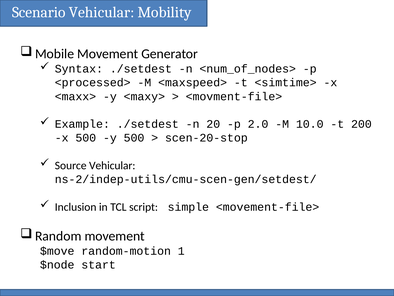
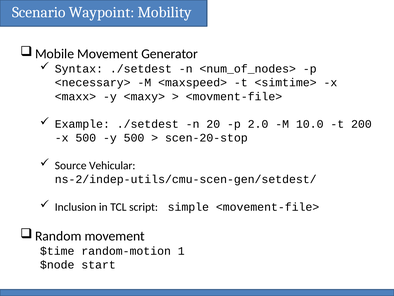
Scenario Vehicular: Vehicular -> Waypoint
<processed>: <processed> -> <necessary>
$move: $move -> $time
